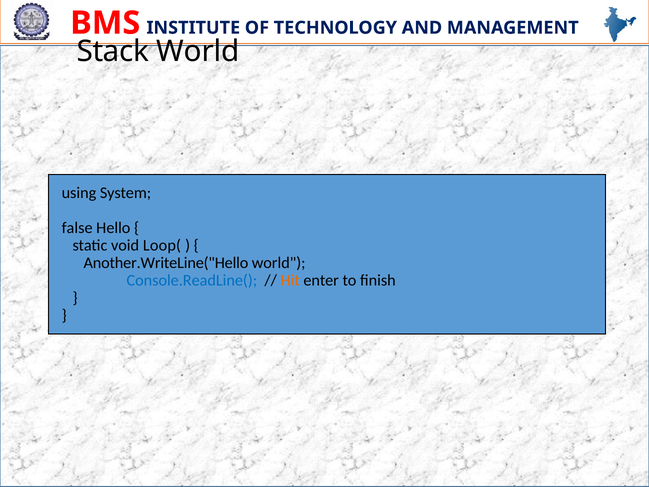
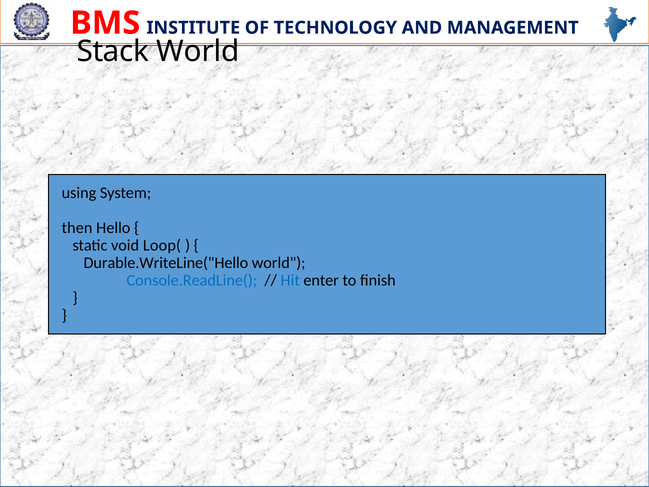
false: false -> then
Another.WriteLine("Hello: Another.WriteLine("Hello -> Durable.WriteLine("Hello
Hit colour: orange -> blue
